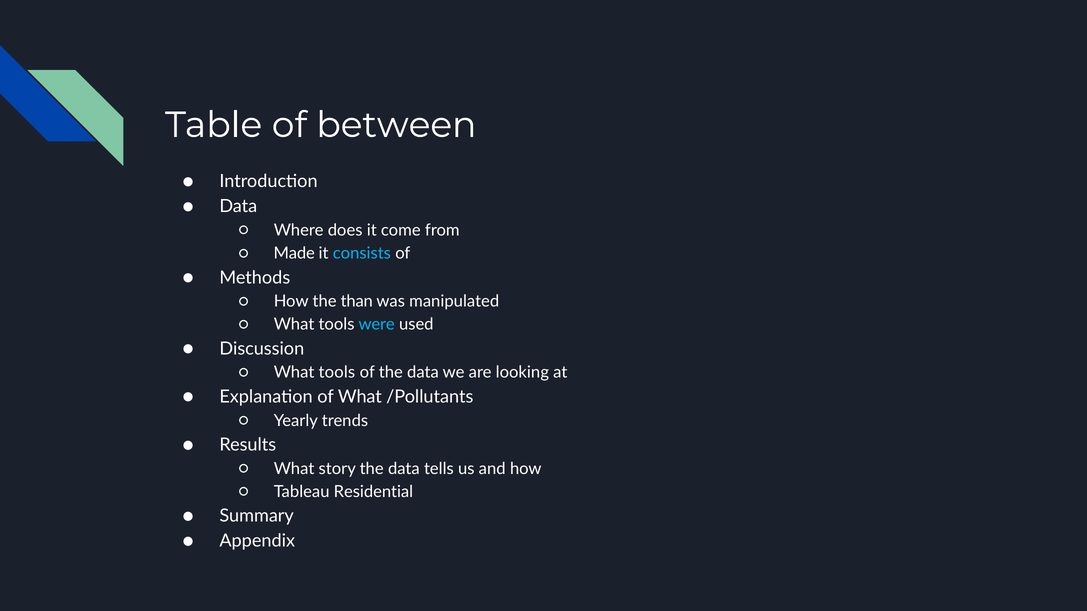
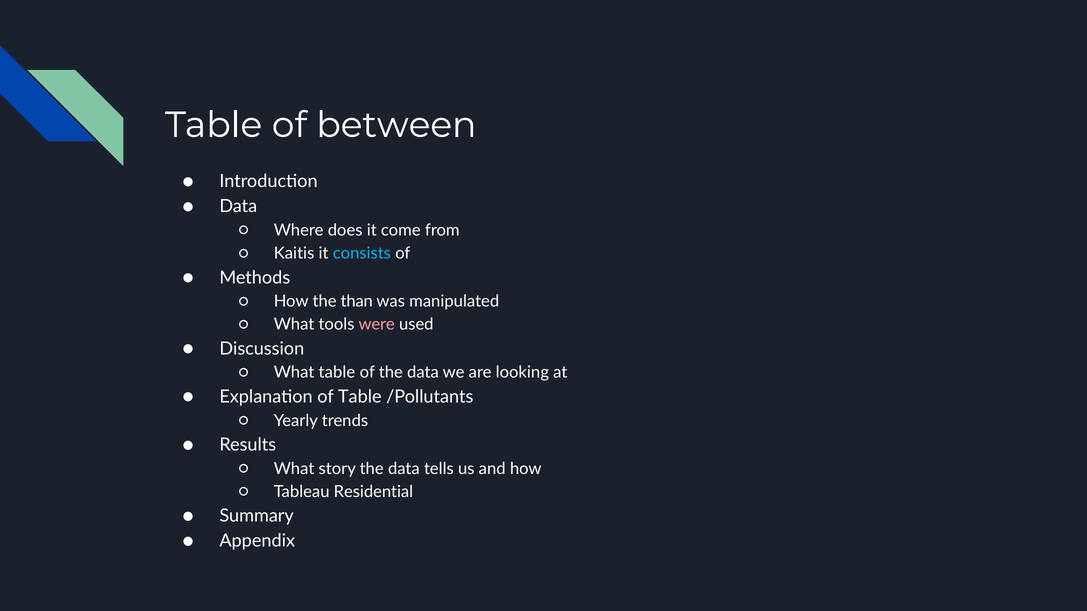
Made: Made -> Kaitis
were colour: light blue -> pink
tools at (337, 373): tools -> table
of What: What -> Table
